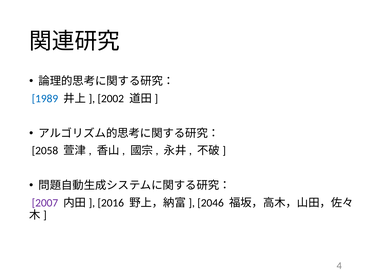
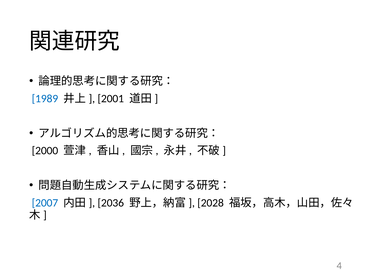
2002: 2002 -> 2001
2058: 2058 -> 2000
2007 colour: purple -> blue
2016: 2016 -> 2036
2046: 2046 -> 2028
